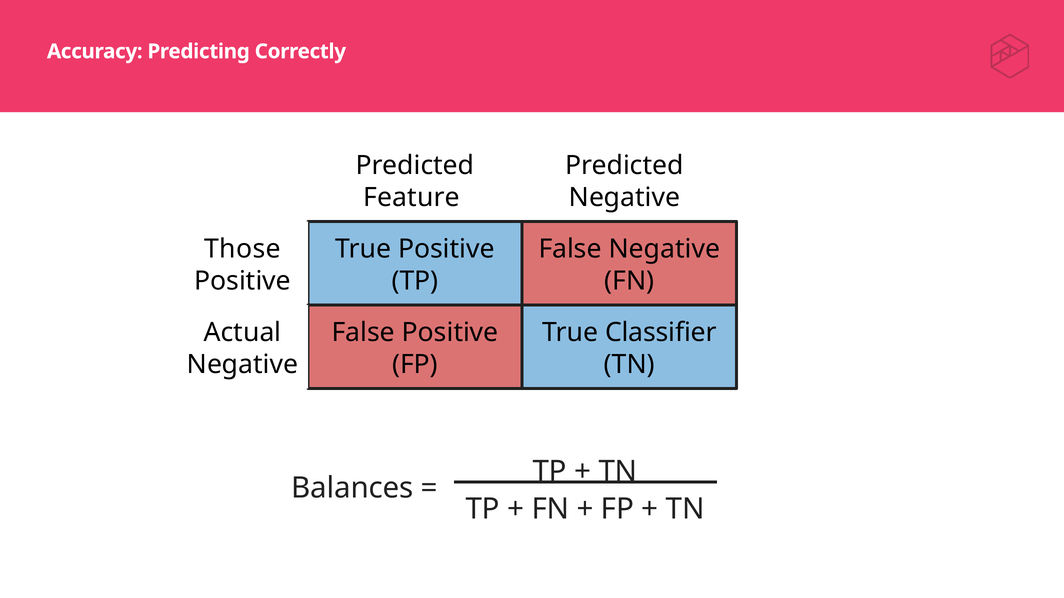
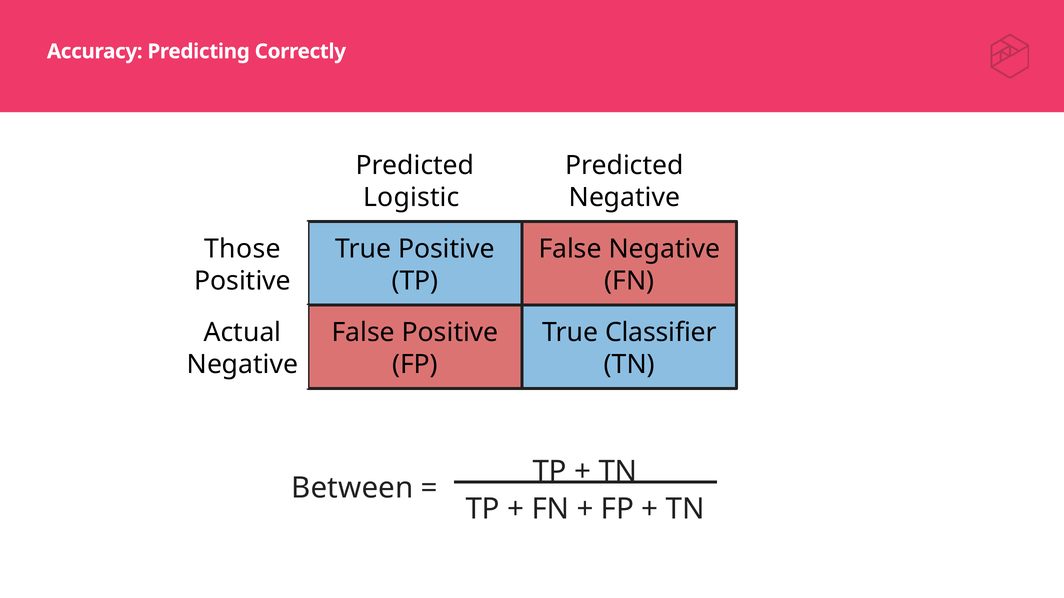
Feature: Feature -> Logistic
Balances: Balances -> Between
